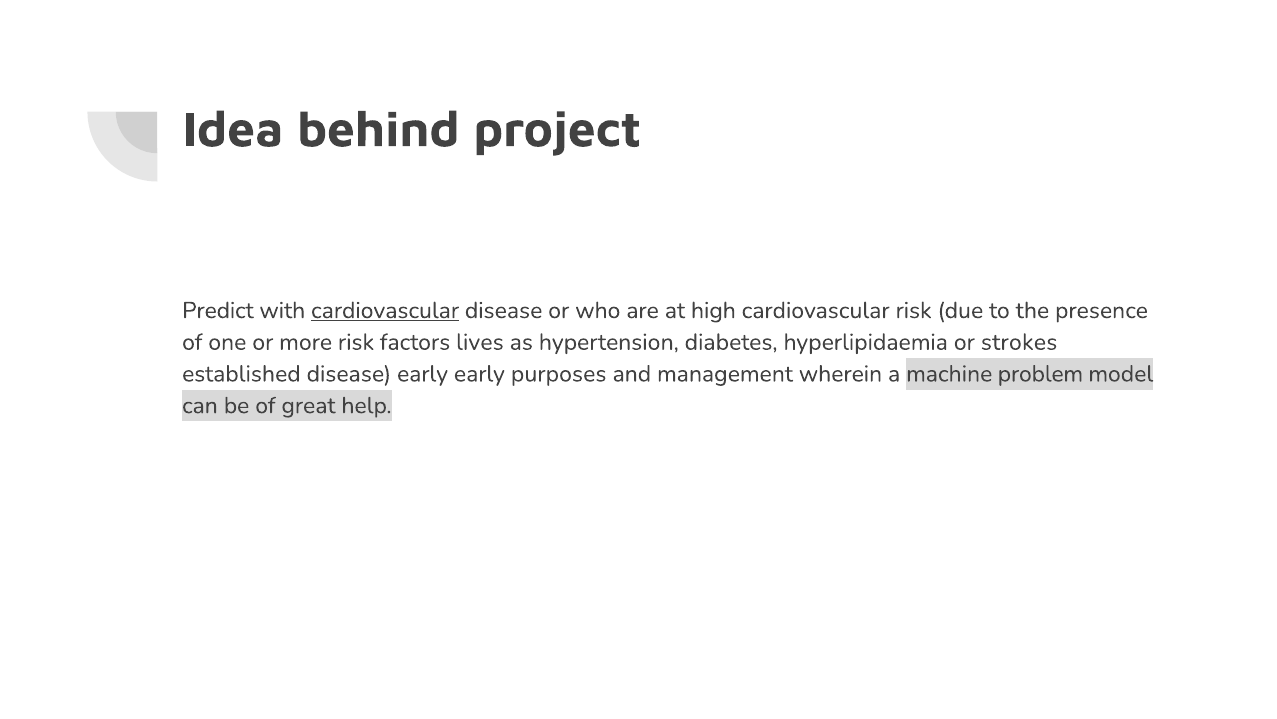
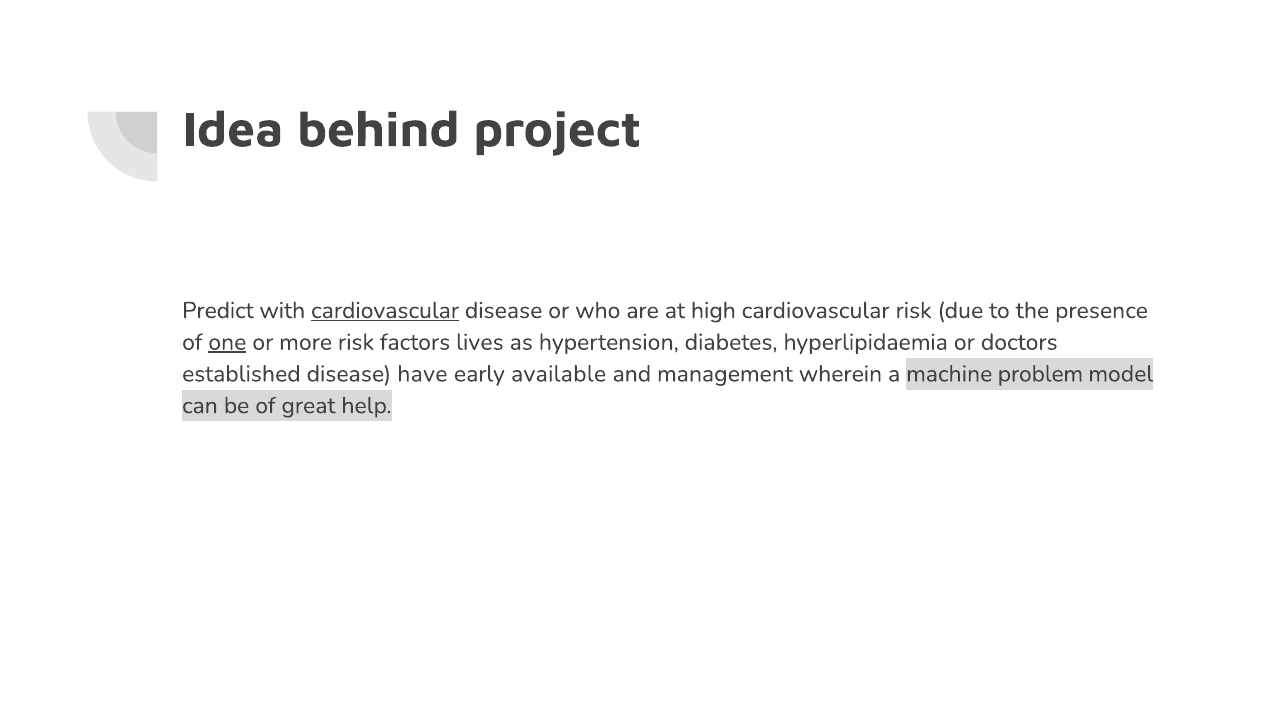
one underline: none -> present
strokes: strokes -> doctors
disease early: early -> have
purposes: purposes -> available
